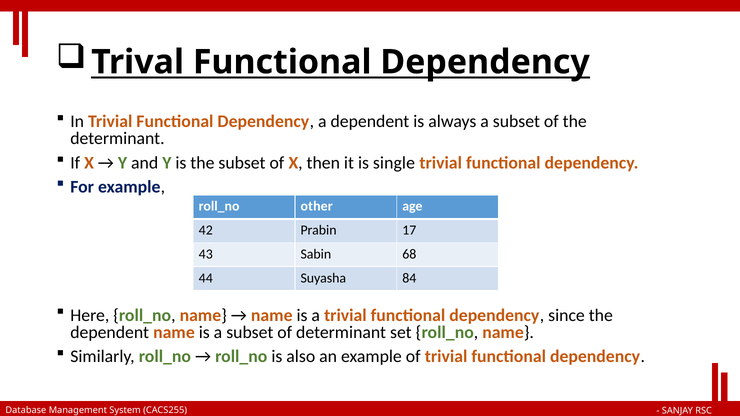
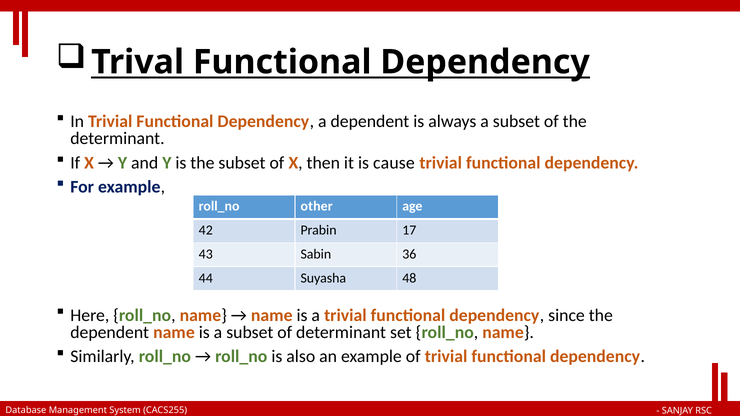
single: single -> cause
68: 68 -> 36
84: 84 -> 48
